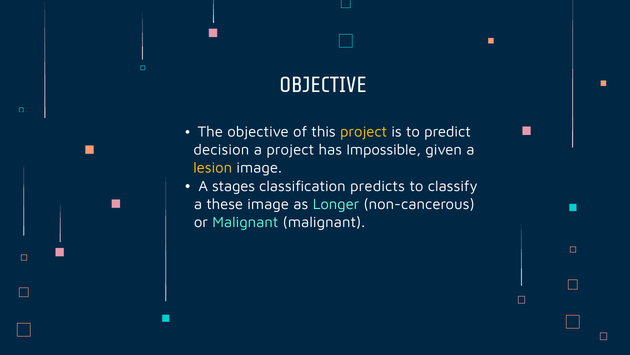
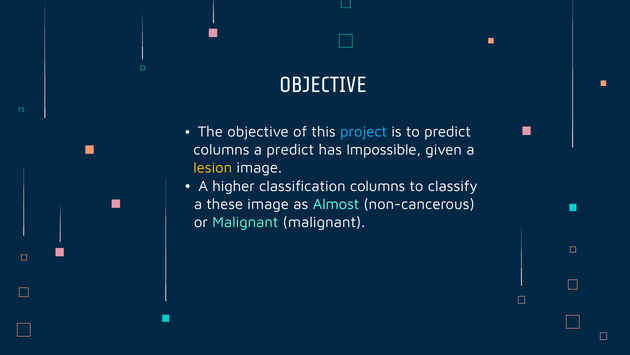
project at (364, 132) colour: yellow -> light blue
decision at (221, 149): decision -> columns
a project: project -> predict
stages: stages -> higher
classification predicts: predicts -> columns
Longer: Longer -> Almost
